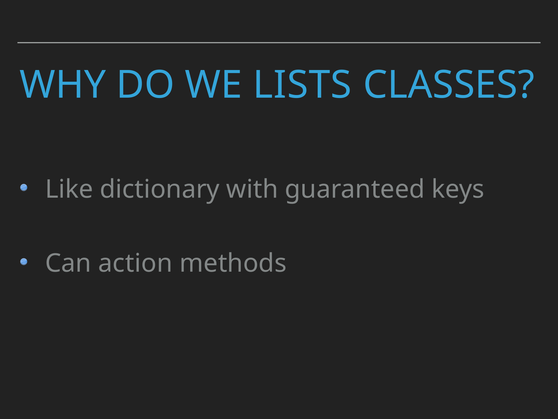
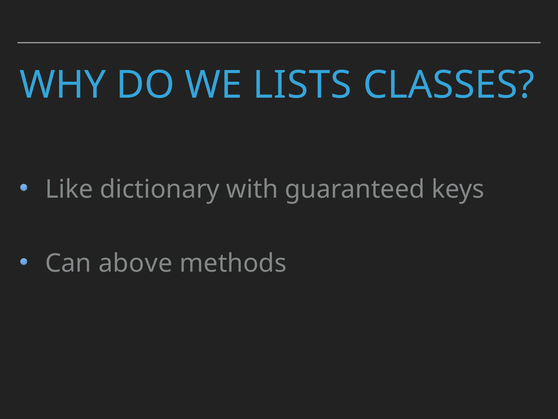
action: action -> above
